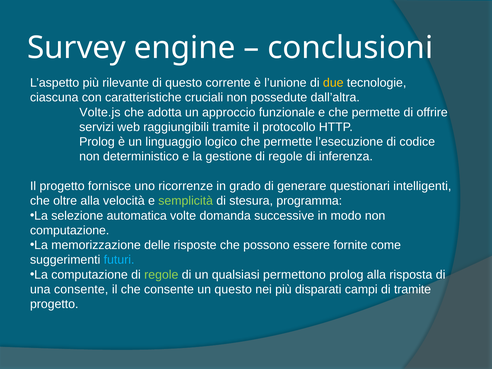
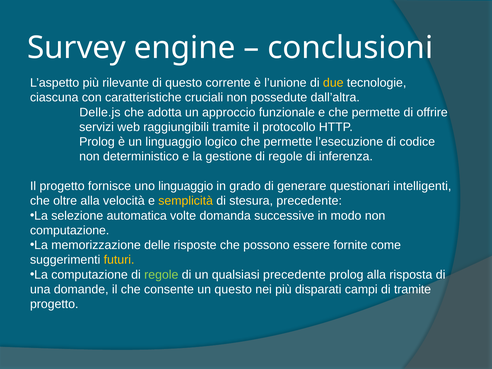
Volte.js: Volte.js -> Delle.js
uno ricorrenze: ricorrenze -> linguaggio
semplicità colour: light green -> yellow
stesura programma: programma -> precedente
futuri colour: light blue -> yellow
qualsiasi permettono: permettono -> precedente
una consente: consente -> domande
